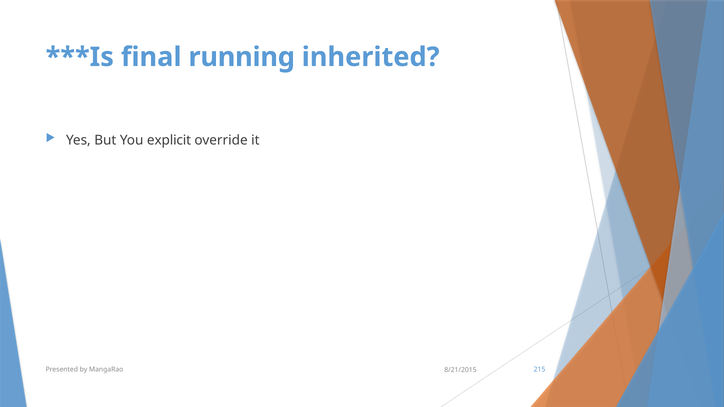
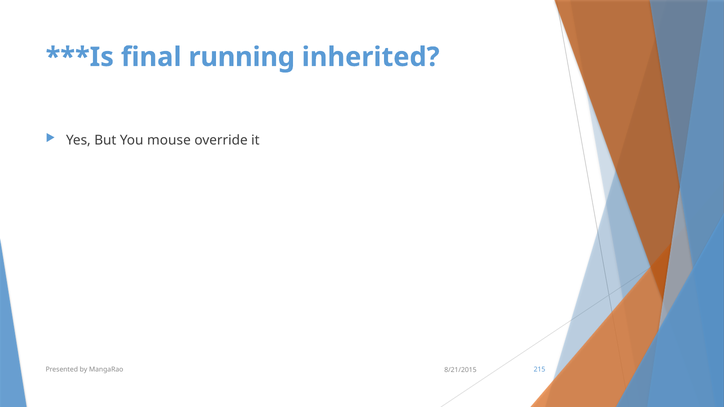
explicit: explicit -> mouse
